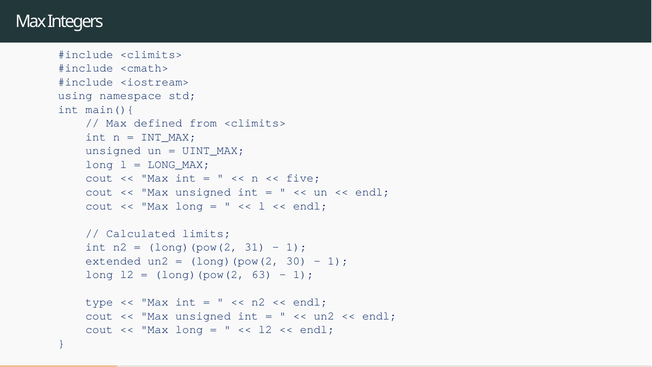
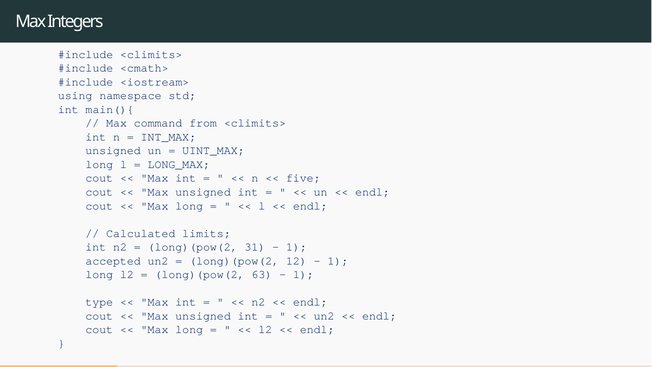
defined: defined -> command
extended: extended -> accepted
30: 30 -> 12
